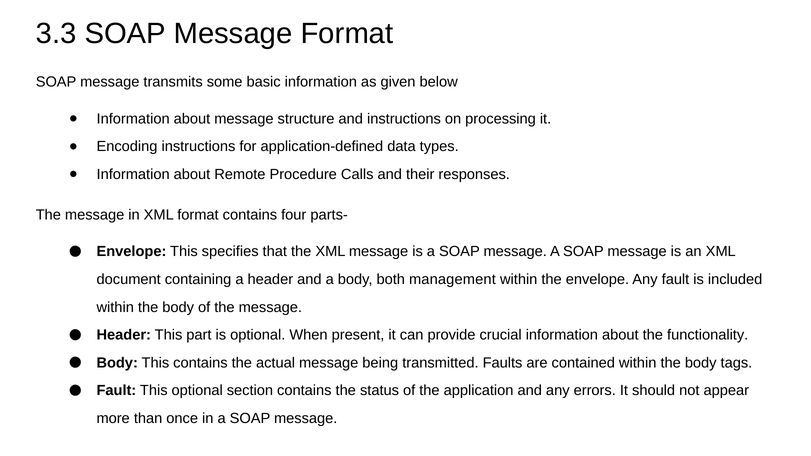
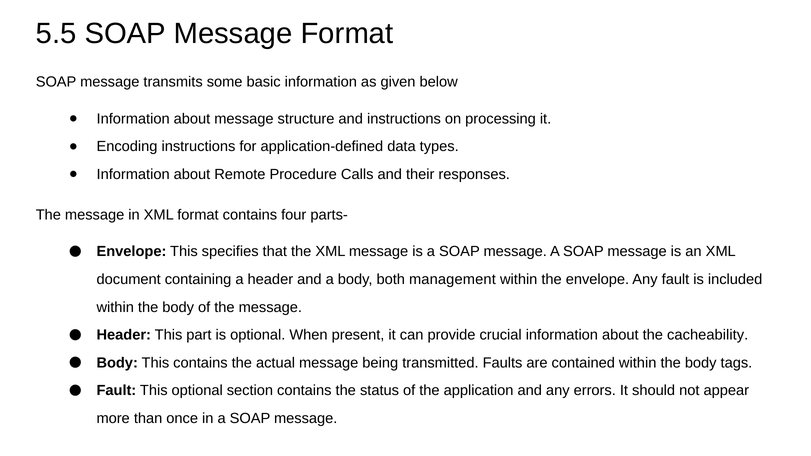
3.3: 3.3 -> 5.5
functionality: functionality -> cacheability
